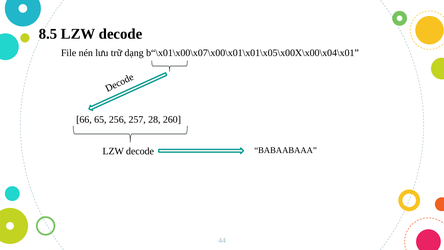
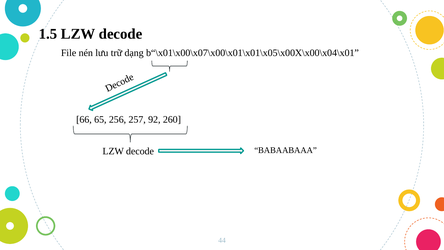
8.5: 8.5 -> 1.5
28: 28 -> 92
